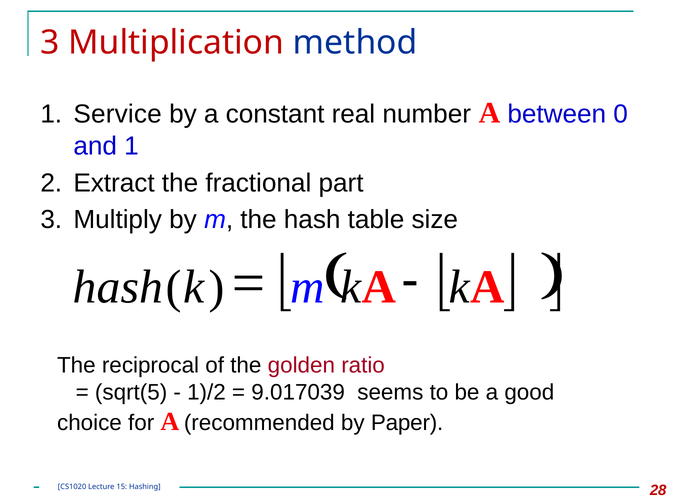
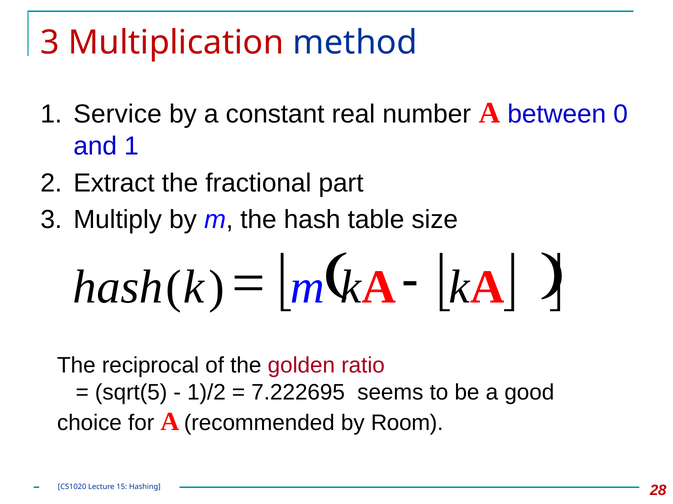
9.017039: 9.017039 -> 7.222695
Paper: Paper -> Room
